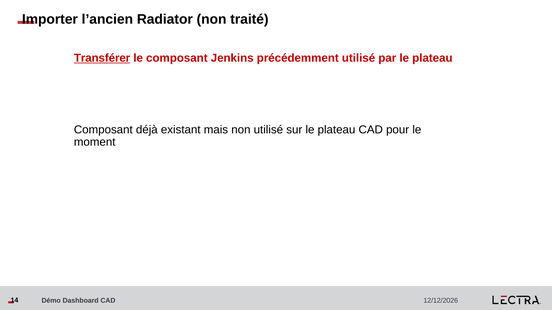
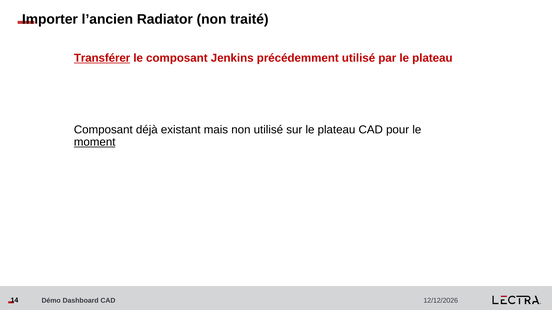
moment underline: none -> present
